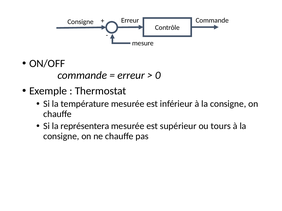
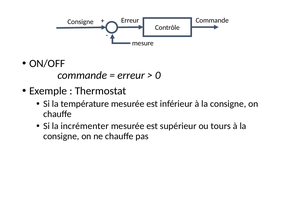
représentera: représentera -> incrémenter
